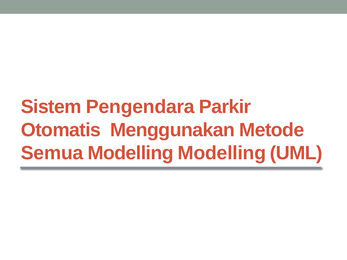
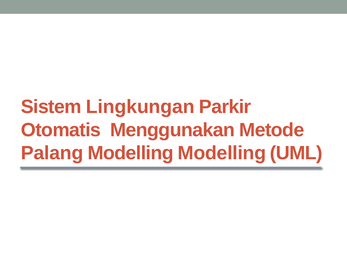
Pengendara: Pengendara -> Lingkungan
Semua: Semua -> Palang
